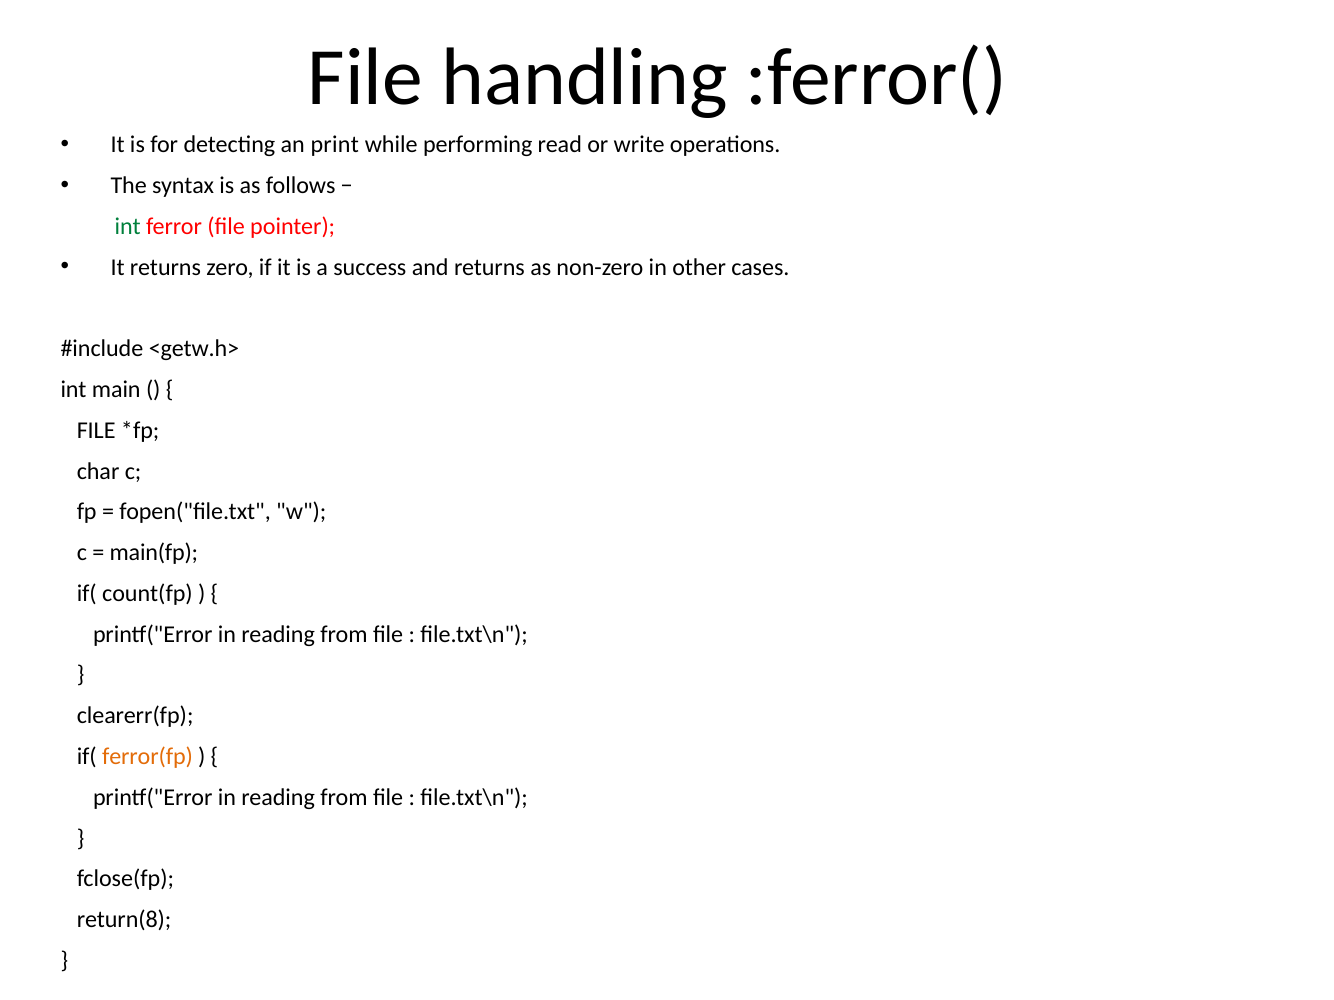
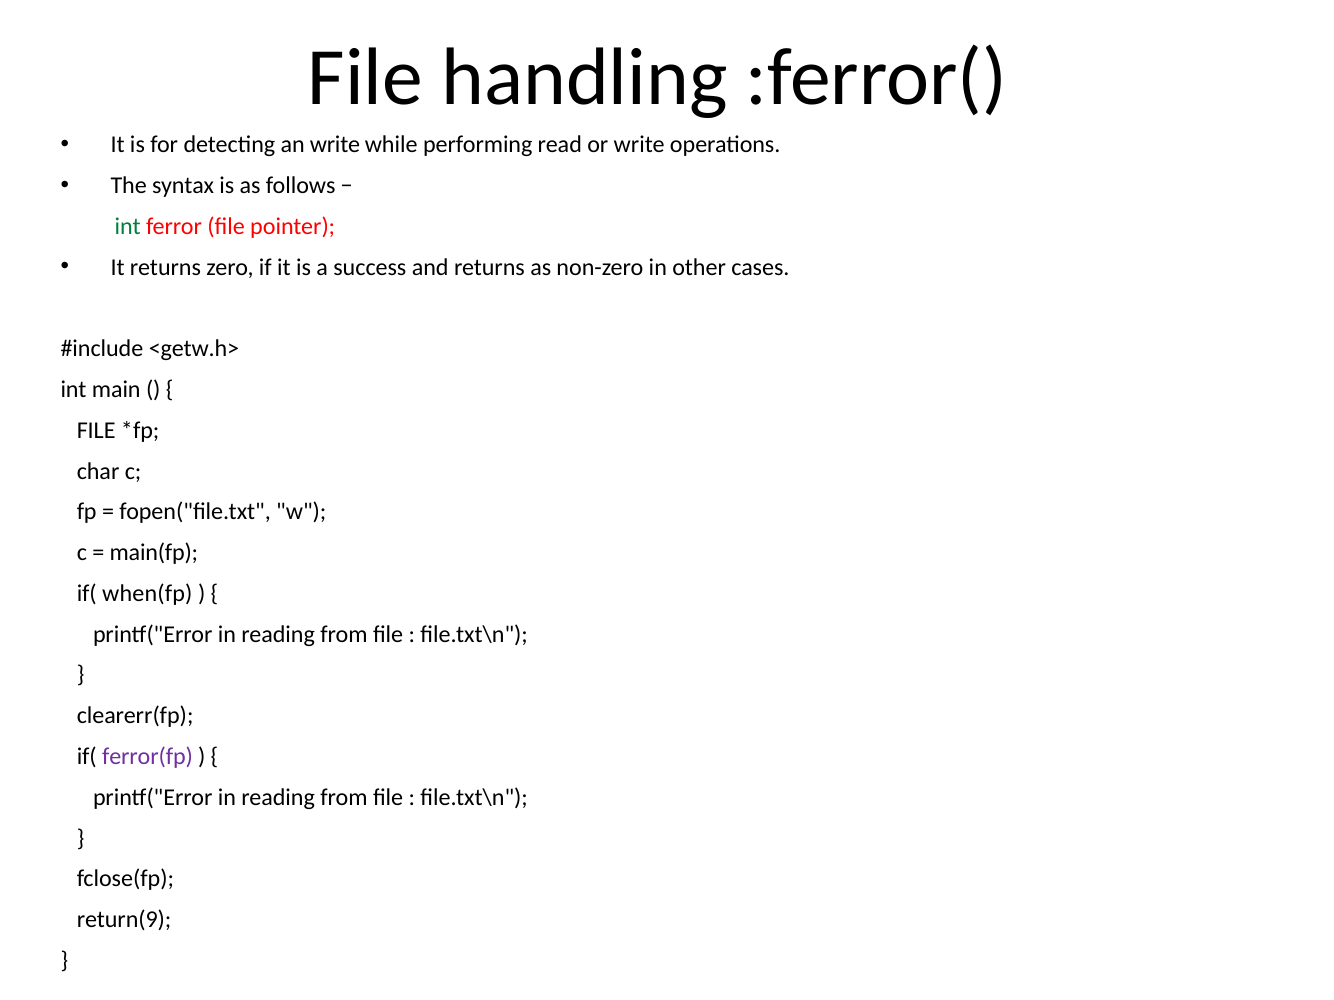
an print: print -> write
count(fp: count(fp -> when(fp
ferror(fp colour: orange -> purple
return(8: return(8 -> return(9
